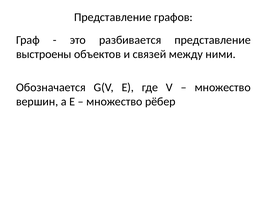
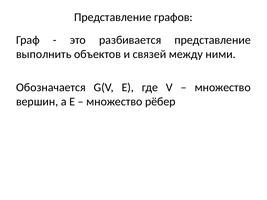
выстроены: выстроены -> выполнить
